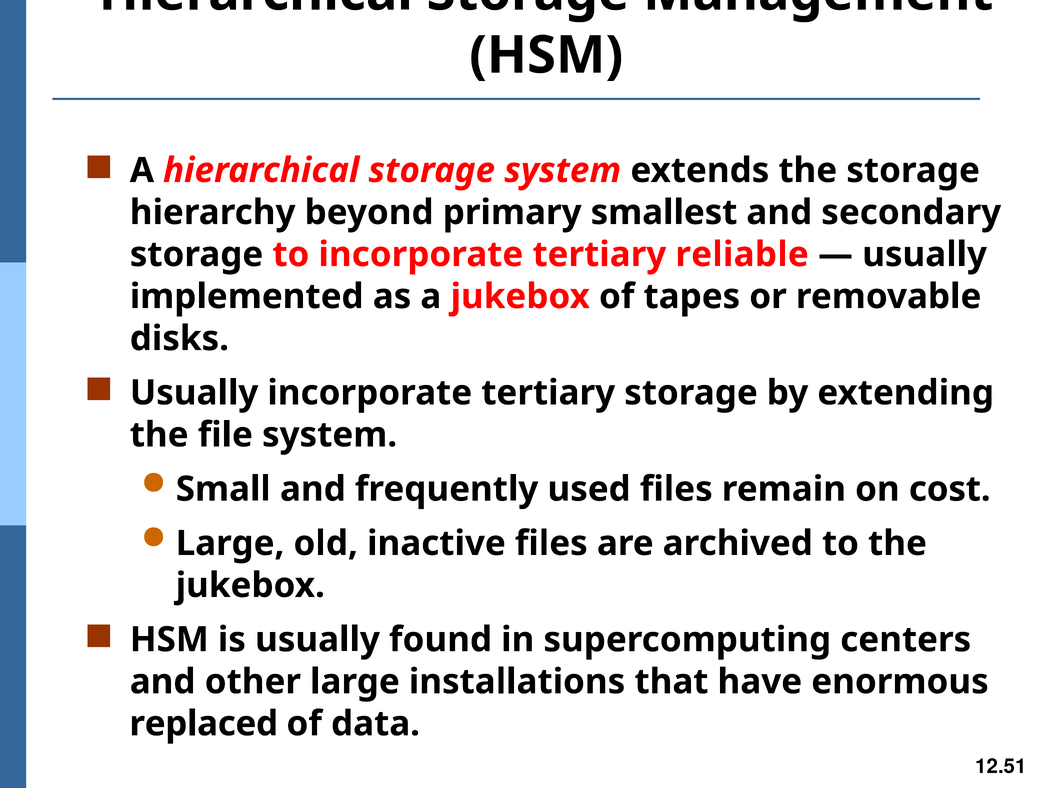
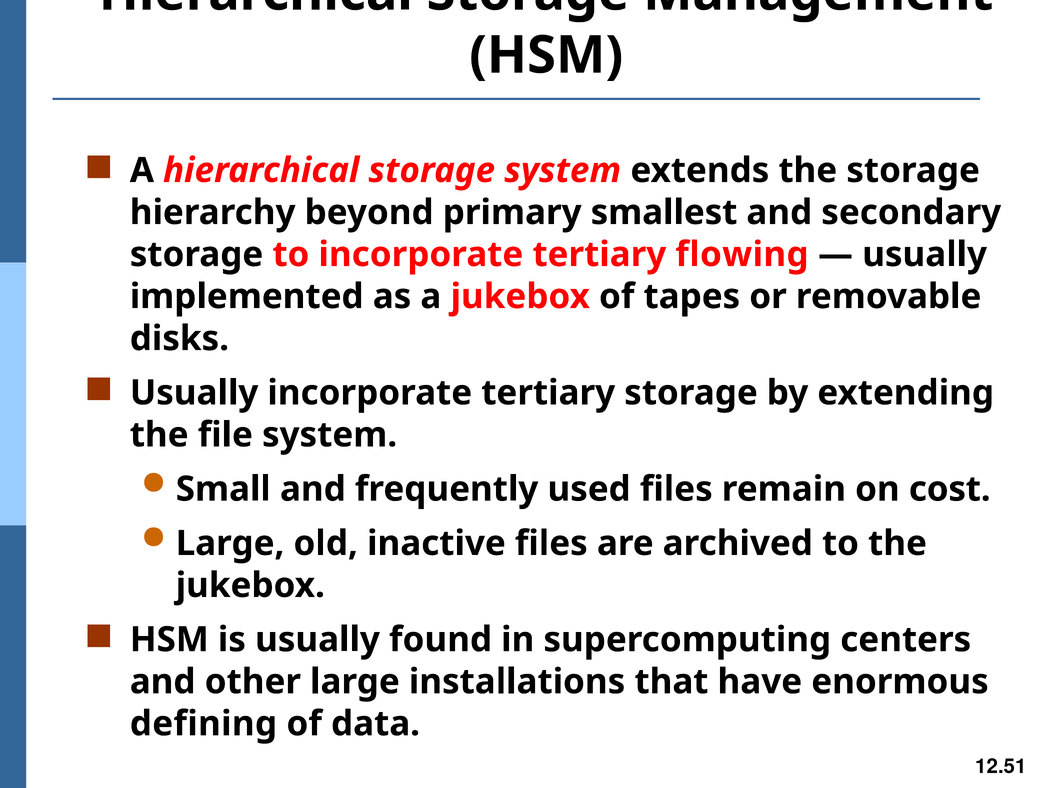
reliable: reliable -> flowing
replaced: replaced -> defining
